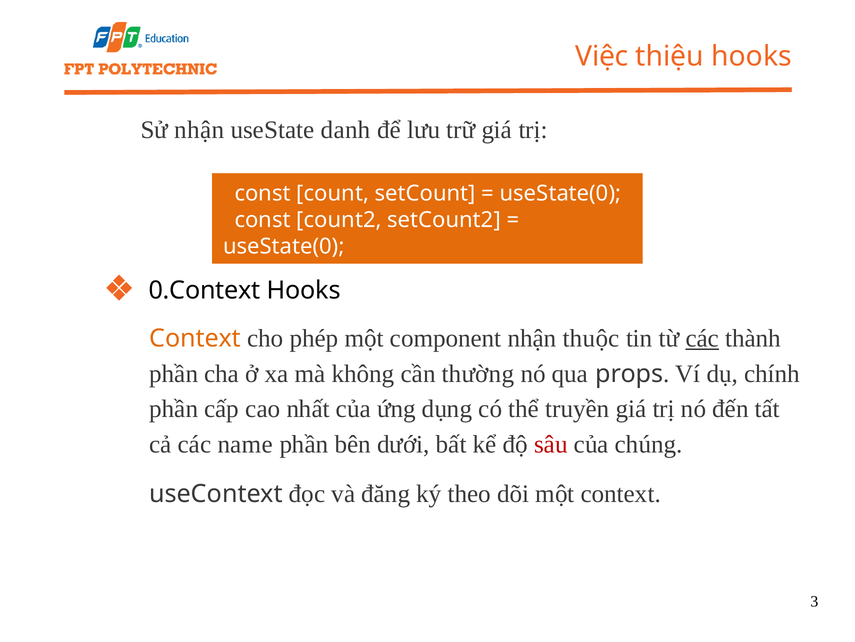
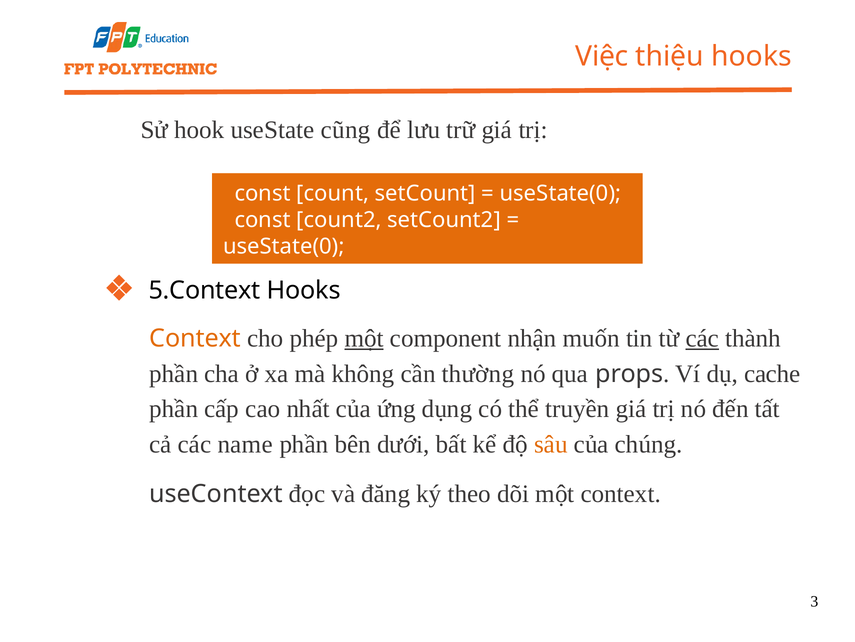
Sử nhận: nhận -> hook
danh: danh -> cũng
0.Context: 0.Context -> 5.Context
một at (364, 339) underline: none -> present
thuộc: thuộc -> muốn
chính: chính -> cache
sâu colour: red -> orange
